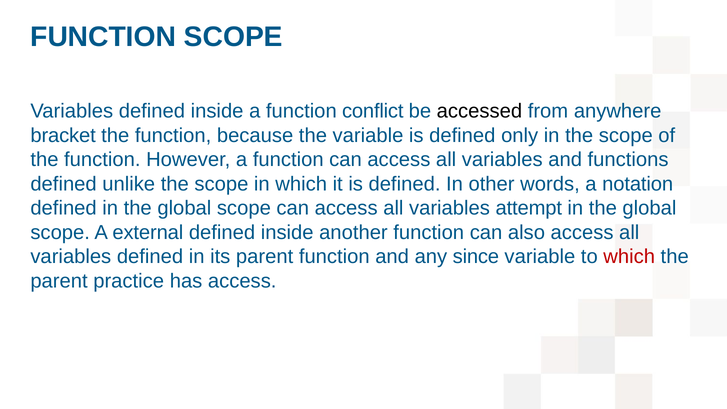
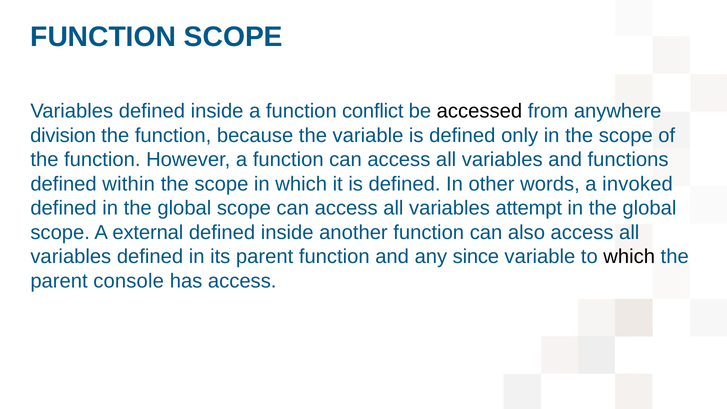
bracket: bracket -> division
unlike: unlike -> within
notation: notation -> invoked
which at (629, 257) colour: red -> black
practice: practice -> console
